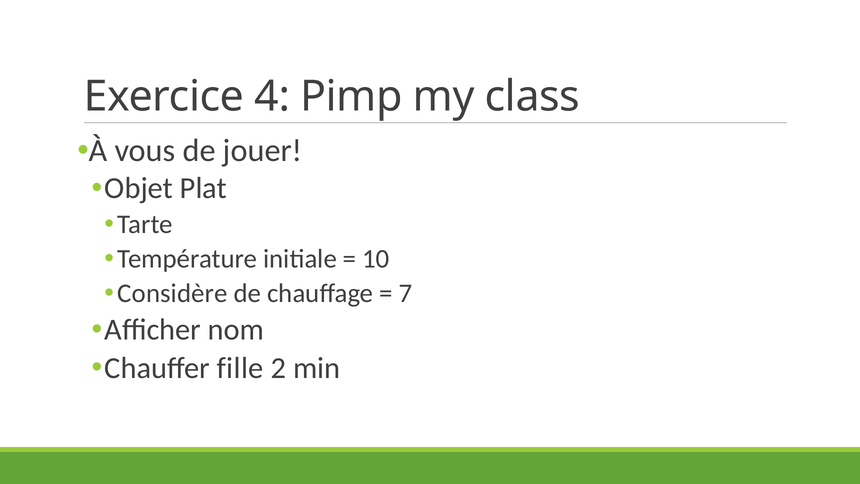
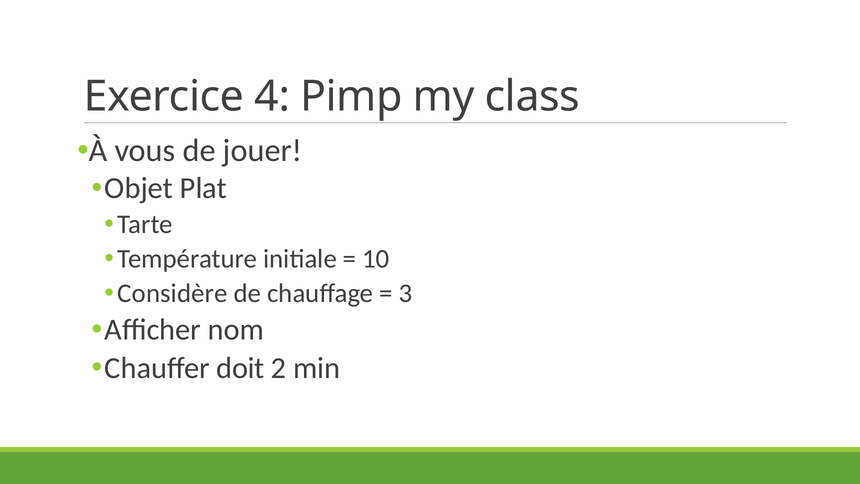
7: 7 -> 3
fille: fille -> doit
